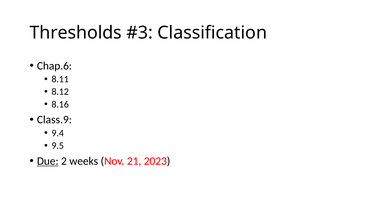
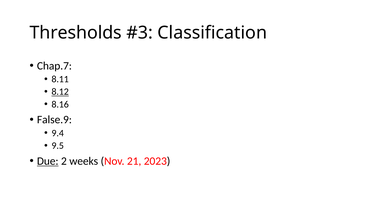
Chap.6: Chap.6 -> Chap.7
8.12 underline: none -> present
Class.9: Class.9 -> False.9
